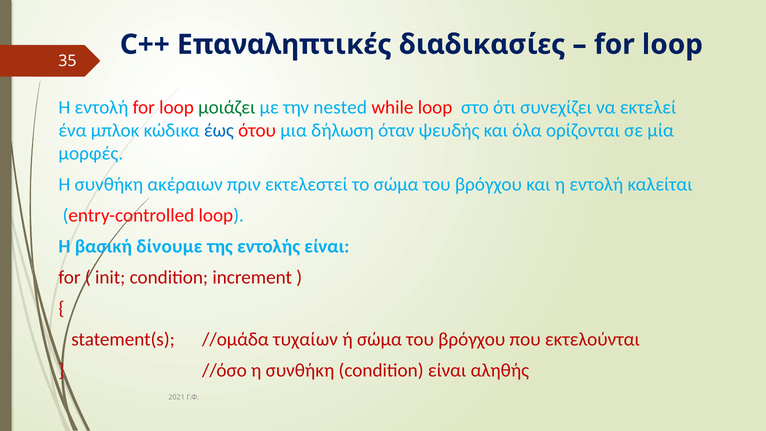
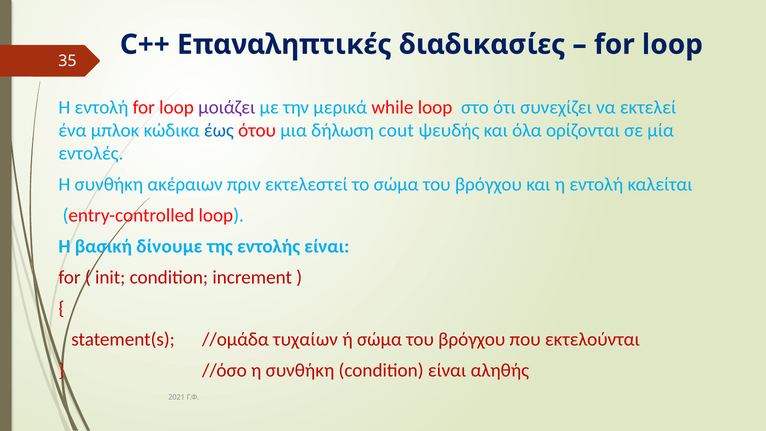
μοιάζει colour: green -> purple
nested: nested -> μερικά
όταν: όταν -> cout
μορφές: μορφές -> εντολές
